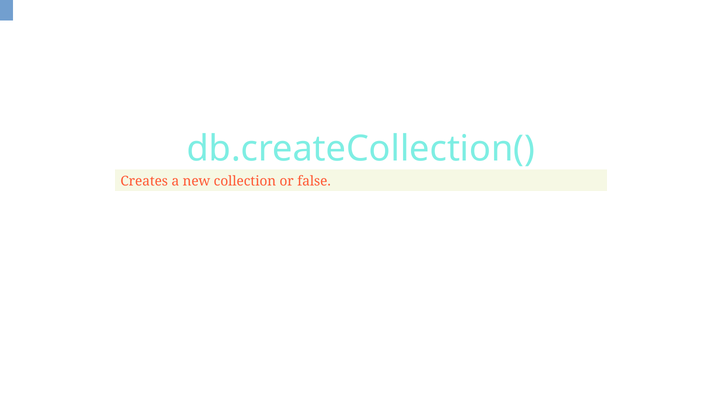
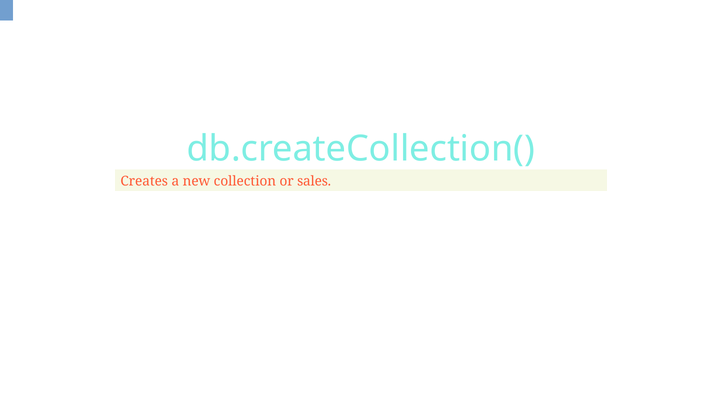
false: false -> sales
